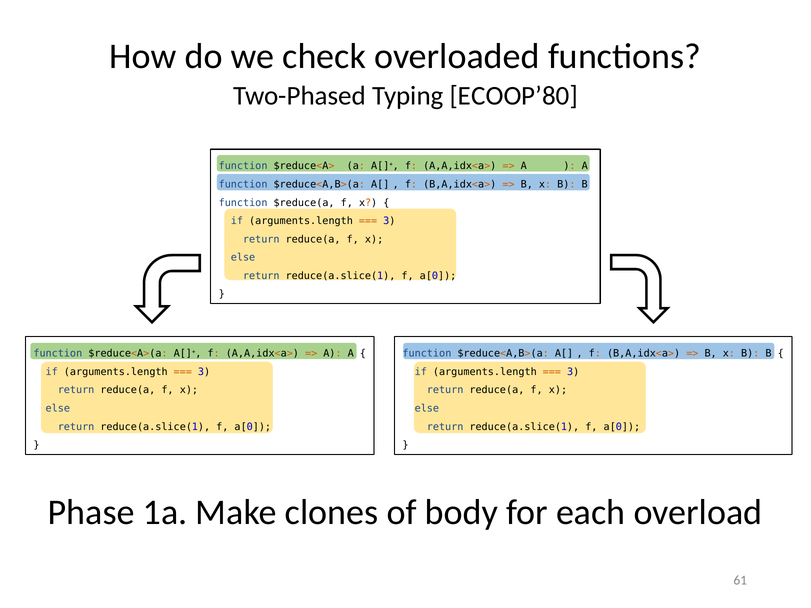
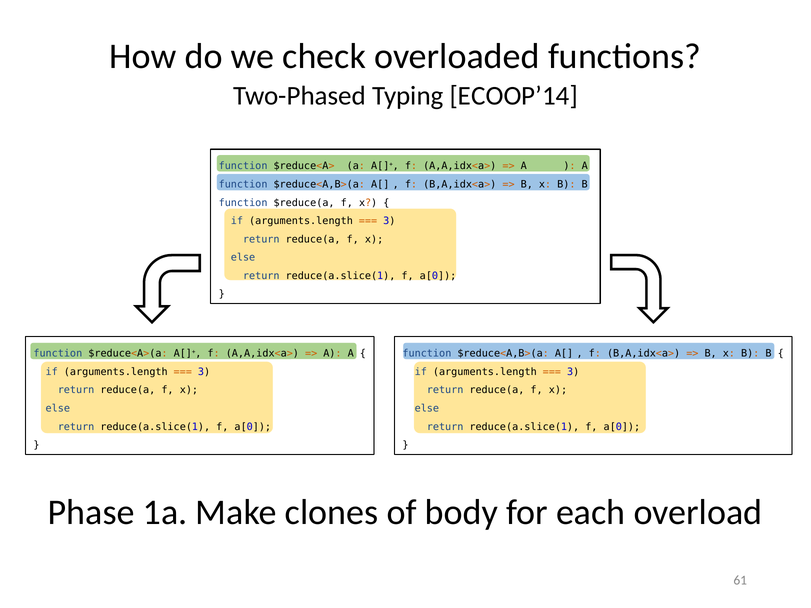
ECOOP’80: ECOOP’80 -> ECOOP’14
